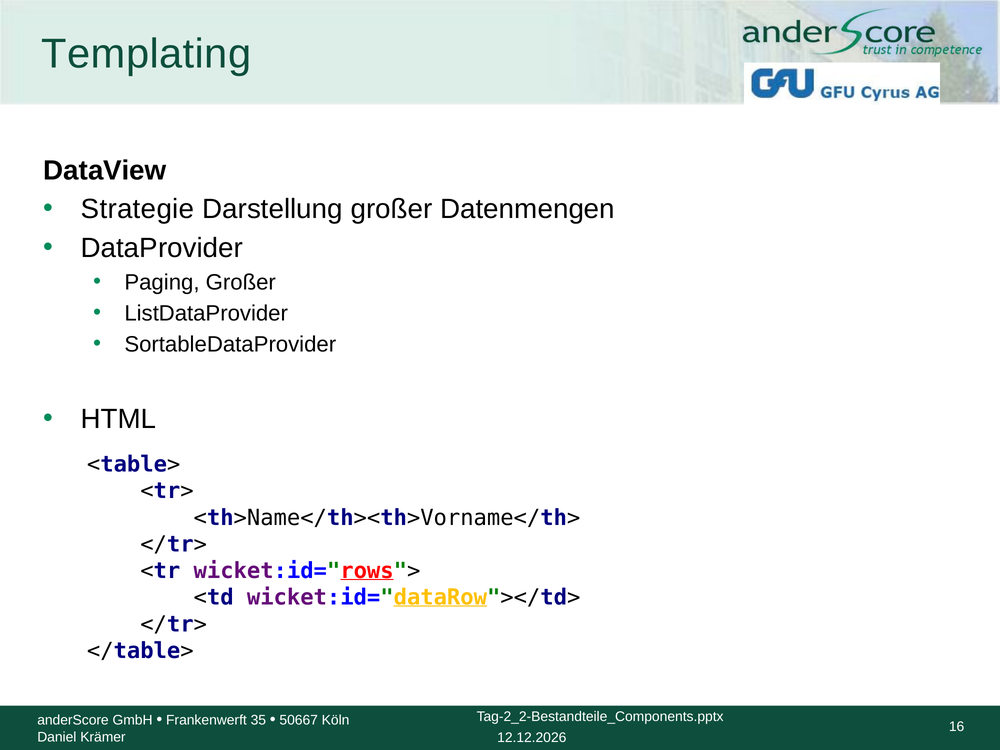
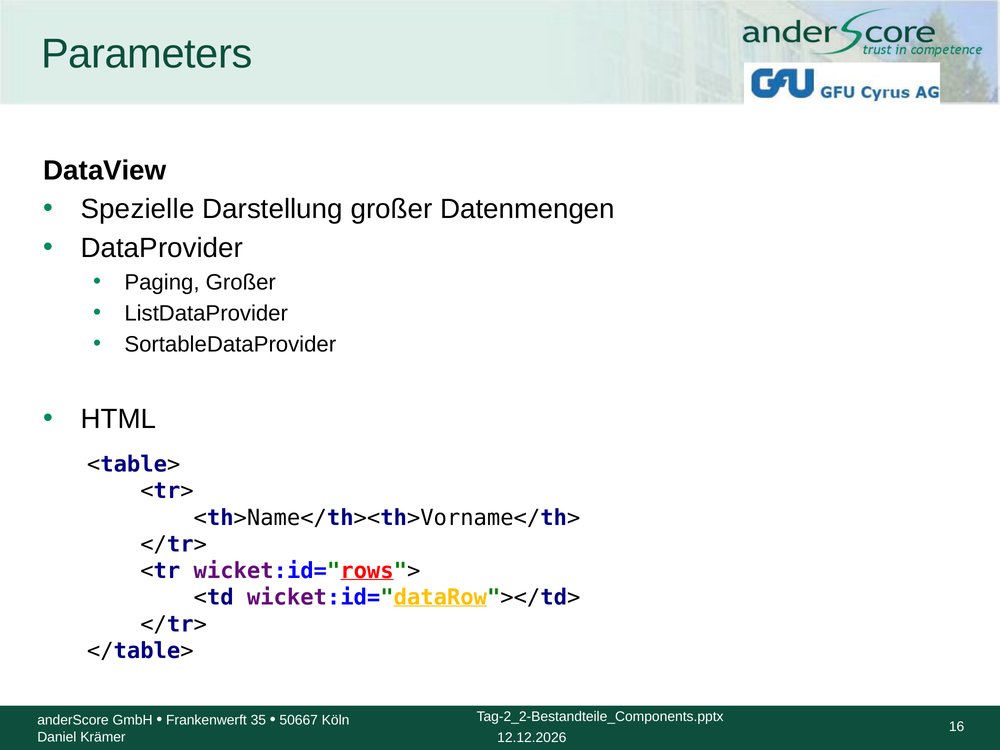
Templating: Templating -> Parameters
Strategie: Strategie -> Spezielle
